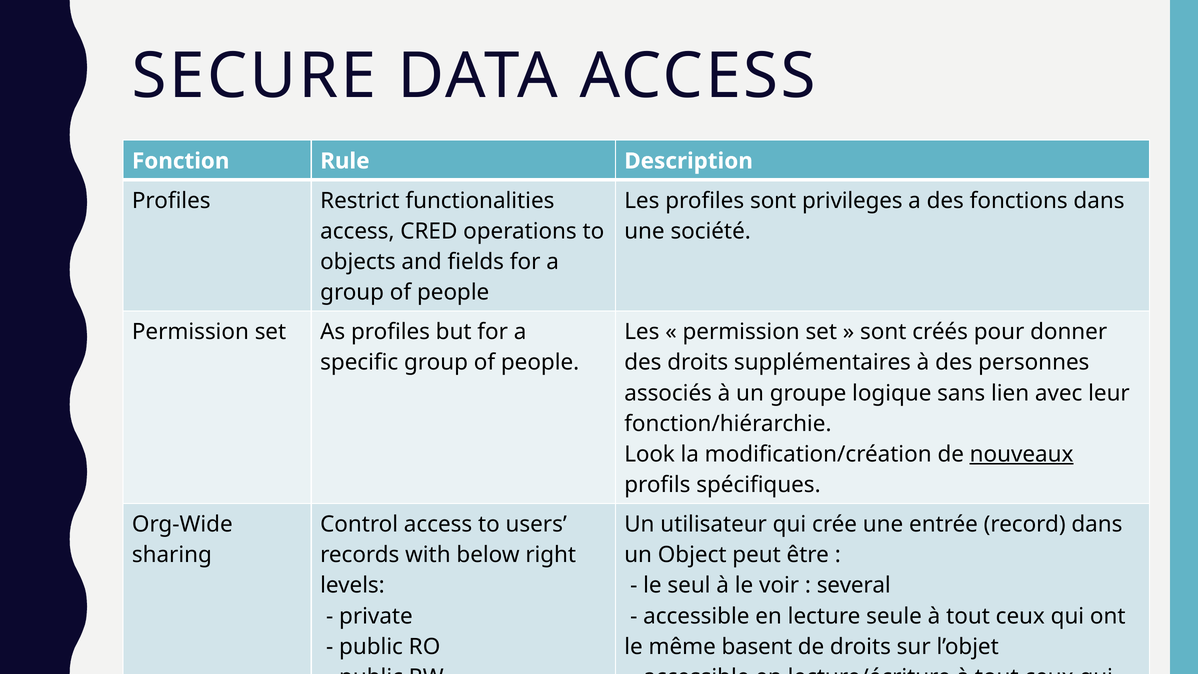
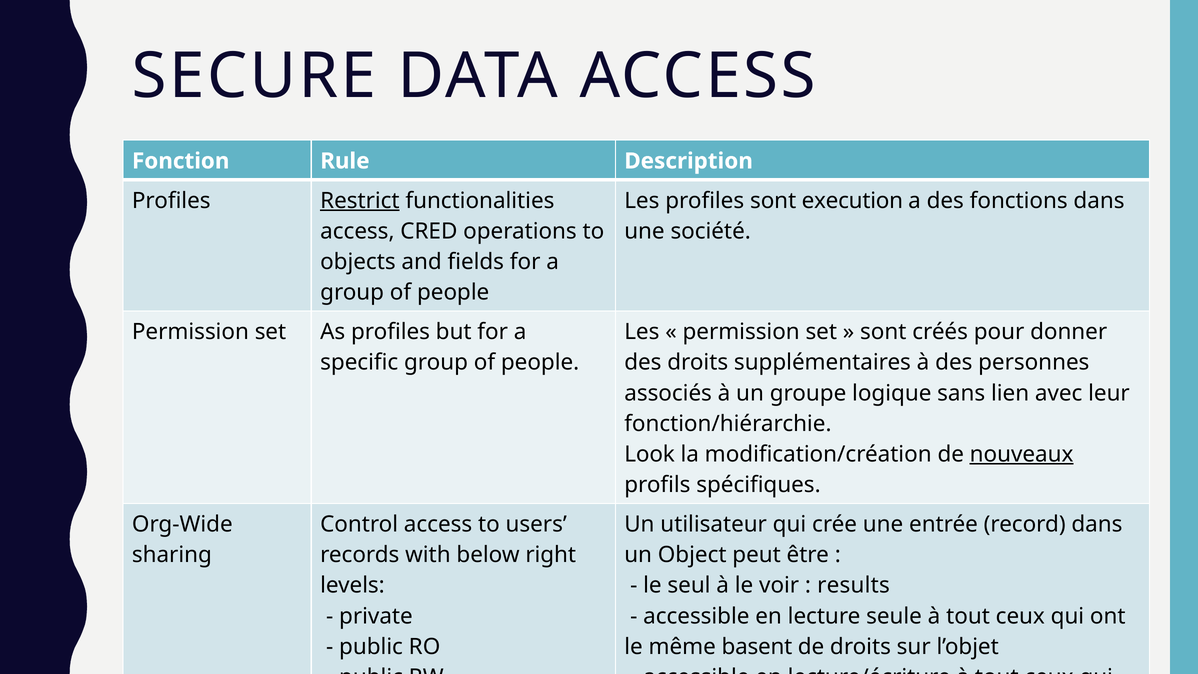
Restrict underline: none -> present
privileges: privileges -> execution
several: several -> results
